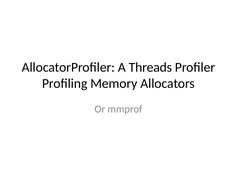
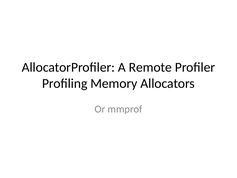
Threads: Threads -> Remote
